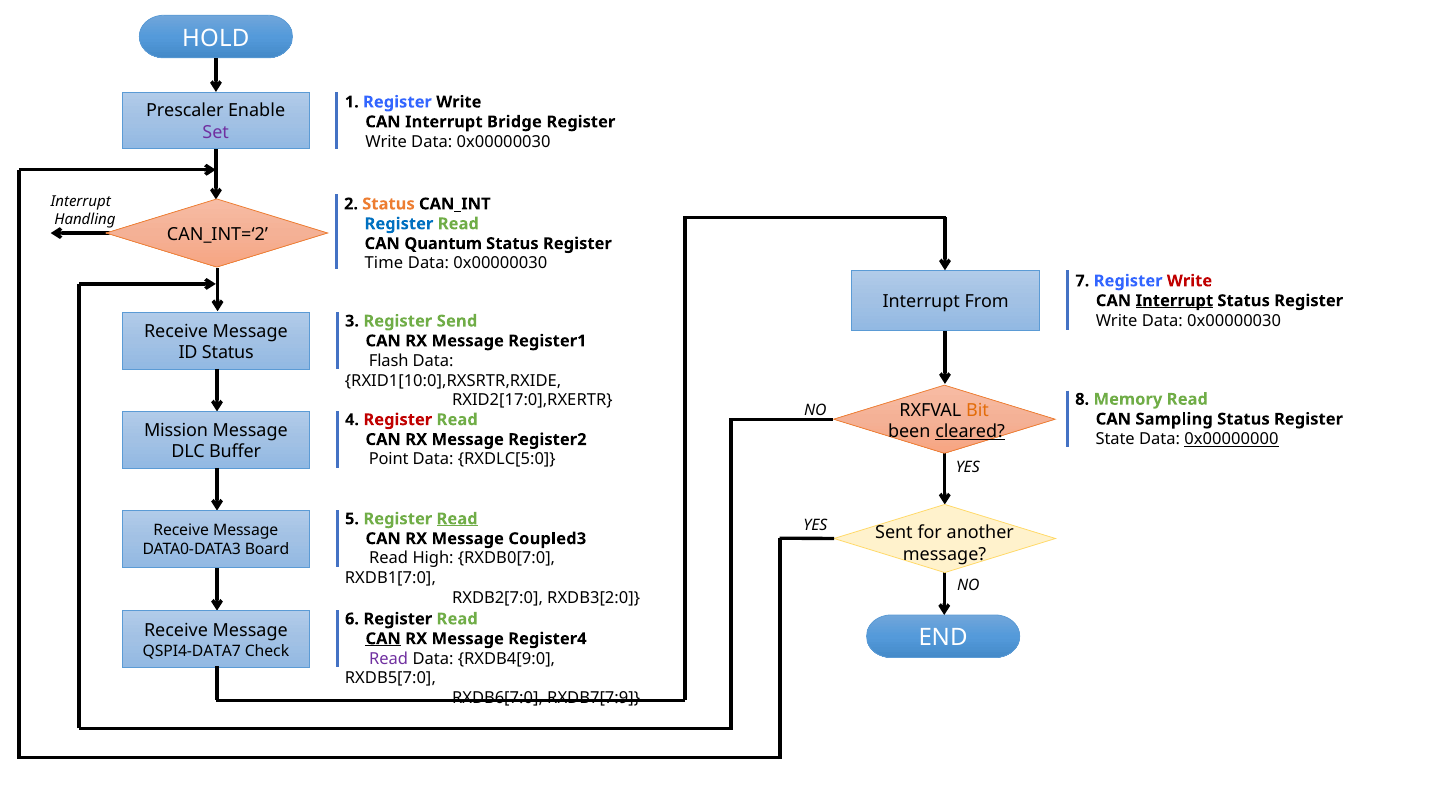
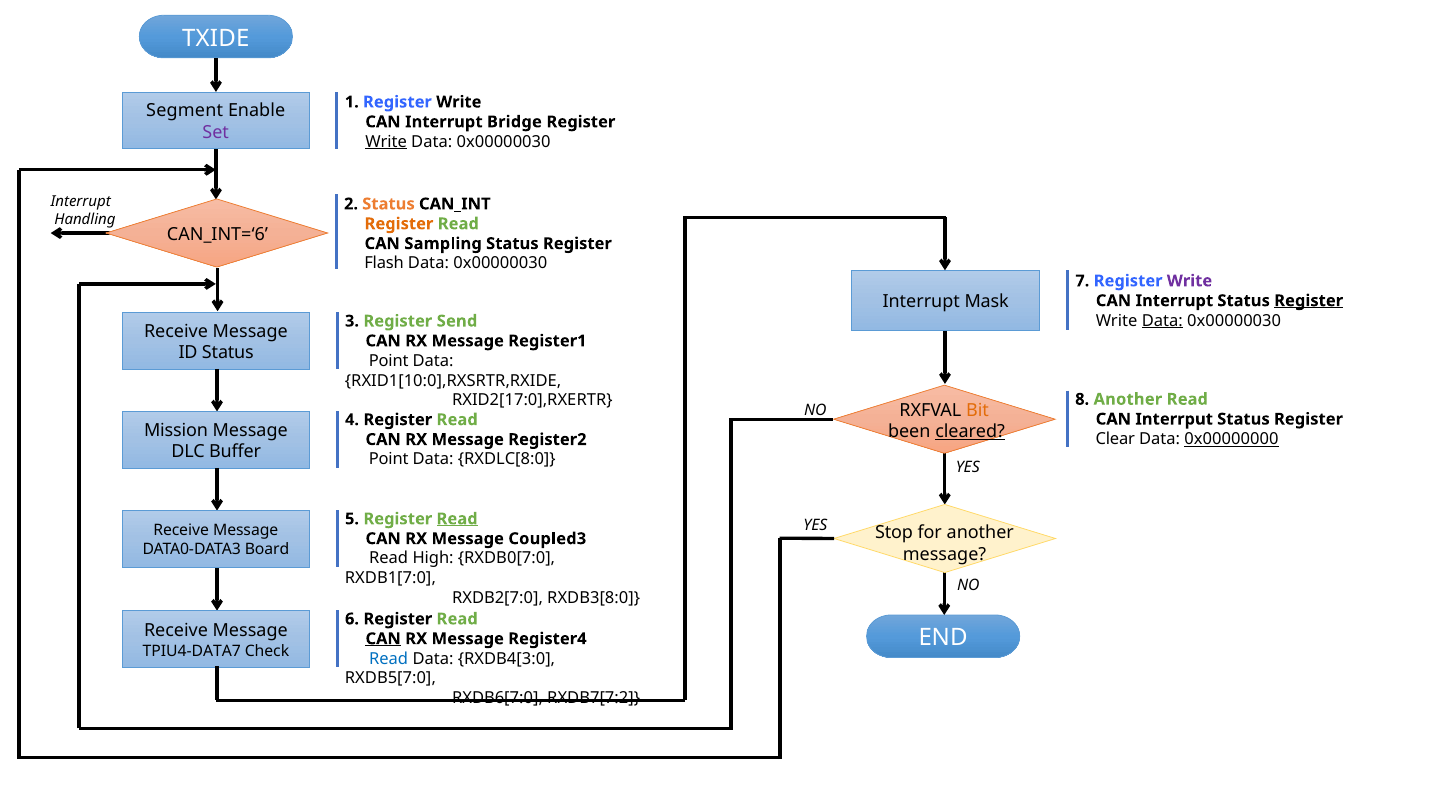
HOLD: HOLD -> TXIDE
Prescaler: Prescaler -> Segment
Write at (386, 142) underline: none -> present
Register at (399, 224) colour: blue -> orange
CAN_INT=‘2: CAN_INT=‘2 -> CAN_INT=‘6
Quantum: Quantum -> Sampling
Time: Time -> Flash
Write at (1190, 281) colour: red -> purple
From: From -> Mask
Interrupt at (1174, 301) underline: present -> none
Register at (1309, 301) underline: none -> present
Data at (1162, 321) underline: none -> present
Flash at (389, 361): Flash -> Point
8 Memory: Memory -> Another
Sampling: Sampling -> Interrput
Register at (398, 420) colour: red -> black
State: State -> Clear
RXDLC[5:0: RXDLC[5:0 -> RXDLC[8:0
Sent: Sent -> Stop
RXDB3[2:0: RXDB3[2:0 -> RXDB3[8:0
QSPI4-DATA7: QSPI4-DATA7 -> TPIU4-DATA7
Read at (389, 659) colour: purple -> blue
RXDB4[9:0: RXDB4[9:0 -> RXDB4[3:0
RXDB7[7:9: RXDB7[7:9 -> RXDB7[7:2
